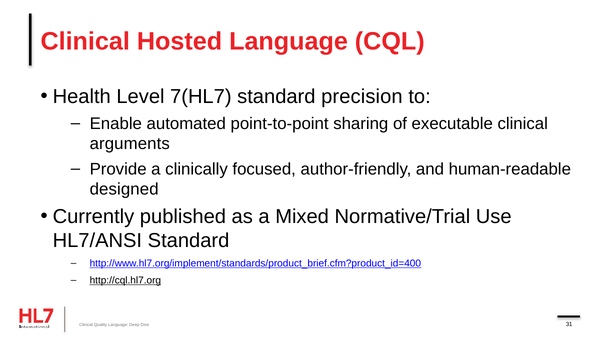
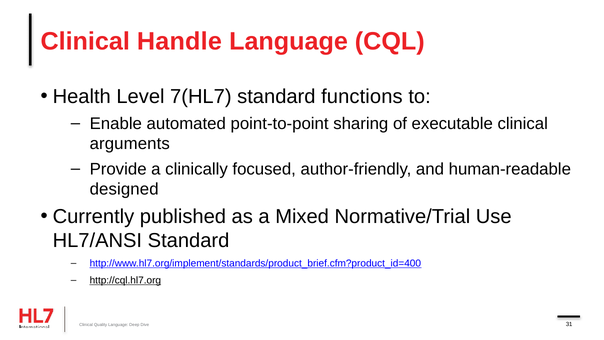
Hosted: Hosted -> Handle
precision: precision -> functions
